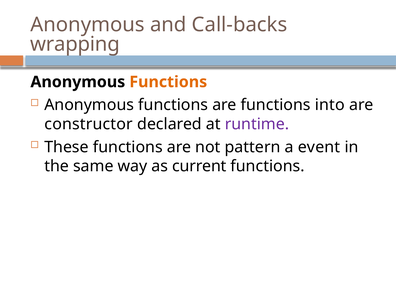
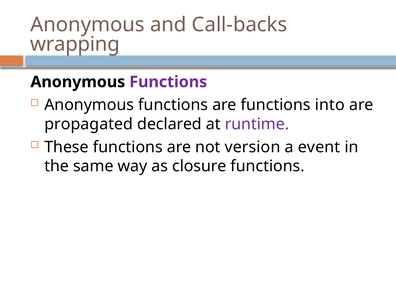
Functions at (168, 82) colour: orange -> purple
constructor: constructor -> propagated
pattern: pattern -> version
current: current -> closure
